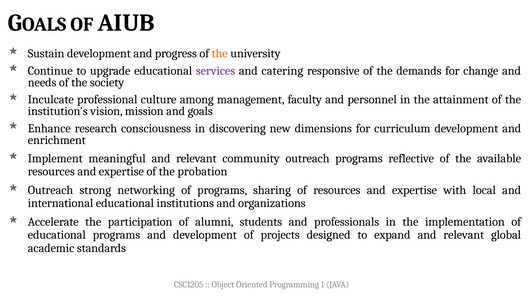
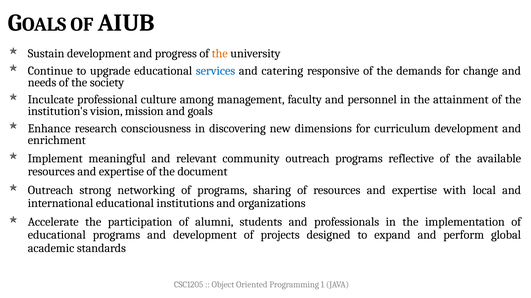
services colour: purple -> blue
probation: probation -> document
expand and relevant: relevant -> perform
